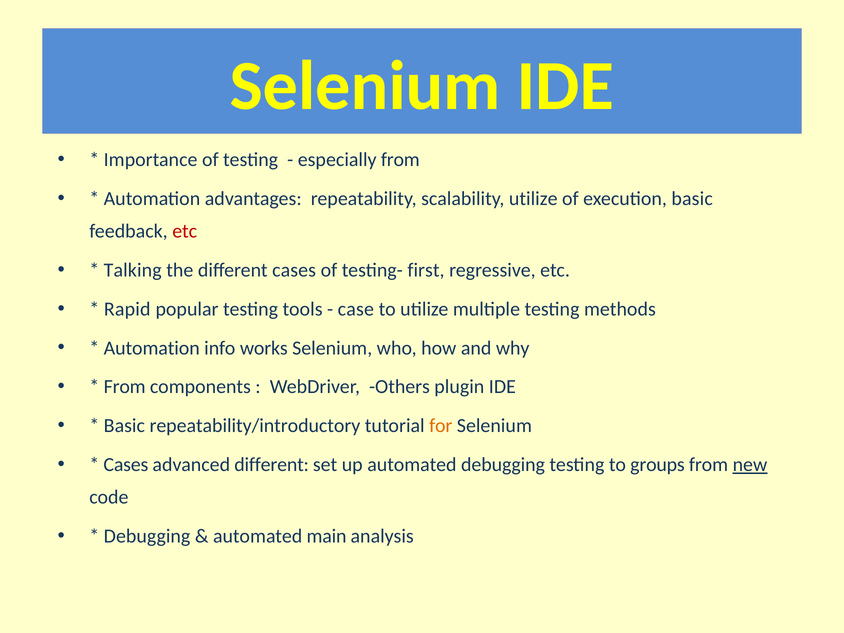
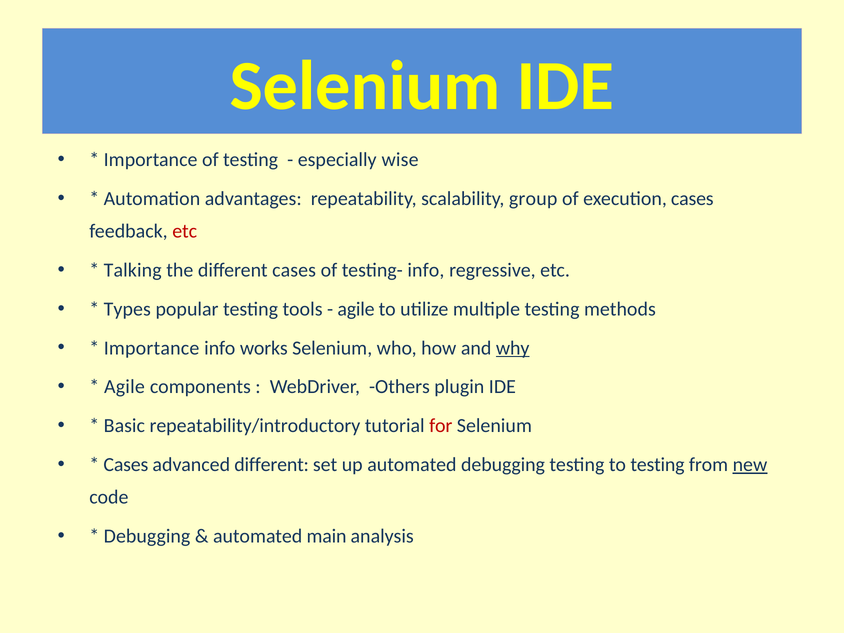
especially from: from -> wise
scalability utilize: utilize -> group
execution basic: basic -> cases
testing- first: first -> info
Rapid: Rapid -> Types
case at (356, 309): case -> agile
Automation at (152, 348): Automation -> Importance
why underline: none -> present
From at (125, 387): From -> Agile
for colour: orange -> red
to groups: groups -> testing
